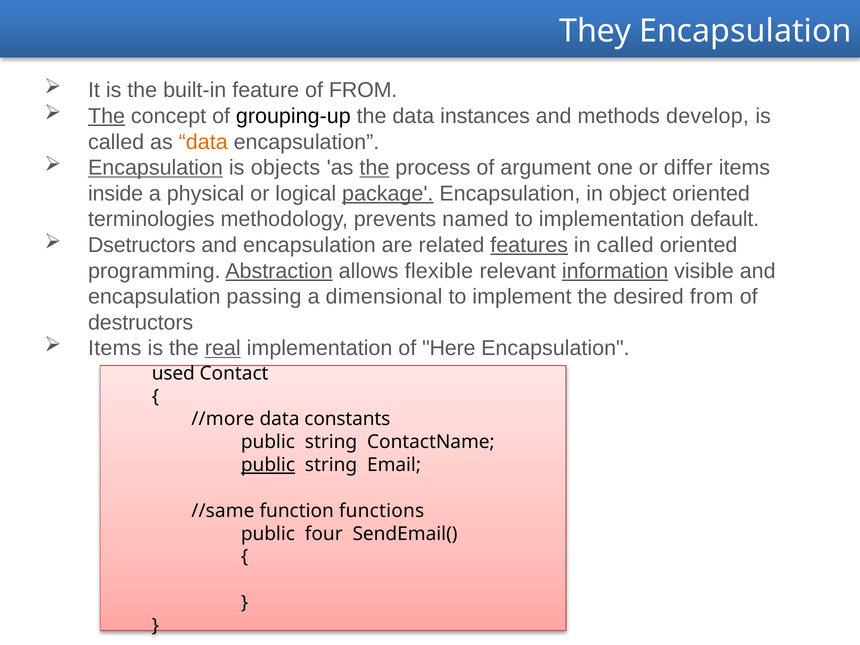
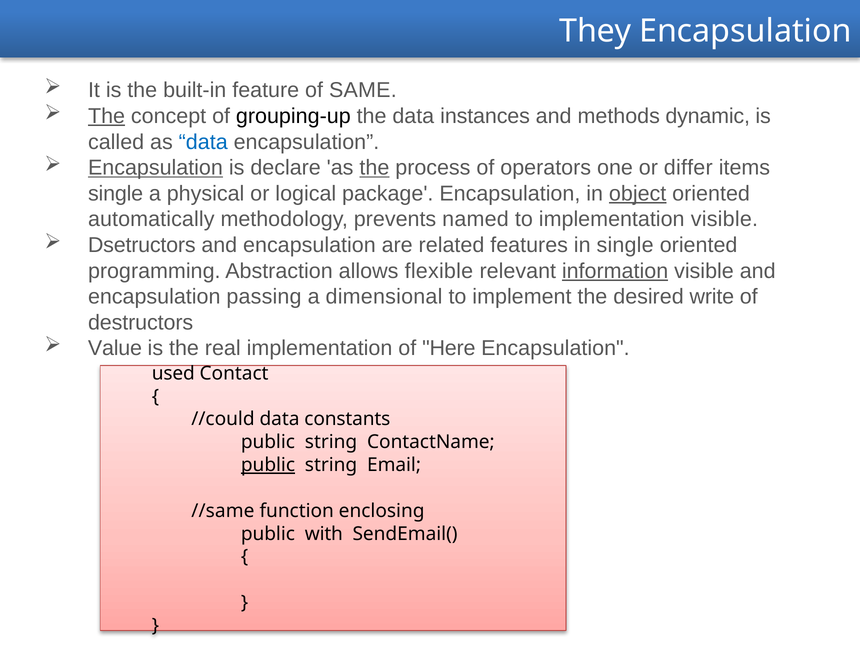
of FROM: FROM -> SAME
develop: develop -> dynamic
data at (203, 142) colour: orange -> blue
objects: objects -> declare
argument: argument -> operators
inside at (116, 194): inside -> single
package underline: present -> none
object underline: none -> present
terminologies: terminologies -> automatically
implementation default: default -> visible
features underline: present -> none
in called: called -> single
Abstraction underline: present -> none
desired from: from -> write
Items at (115, 348): Items -> Value
real underline: present -> none
//more: //more -> //could
functions: functions -> enclosing
four: four -> with
